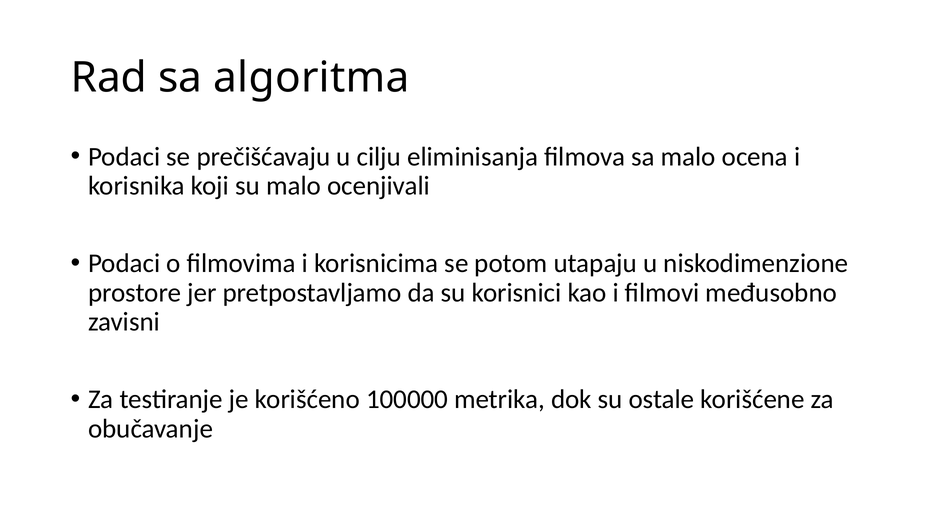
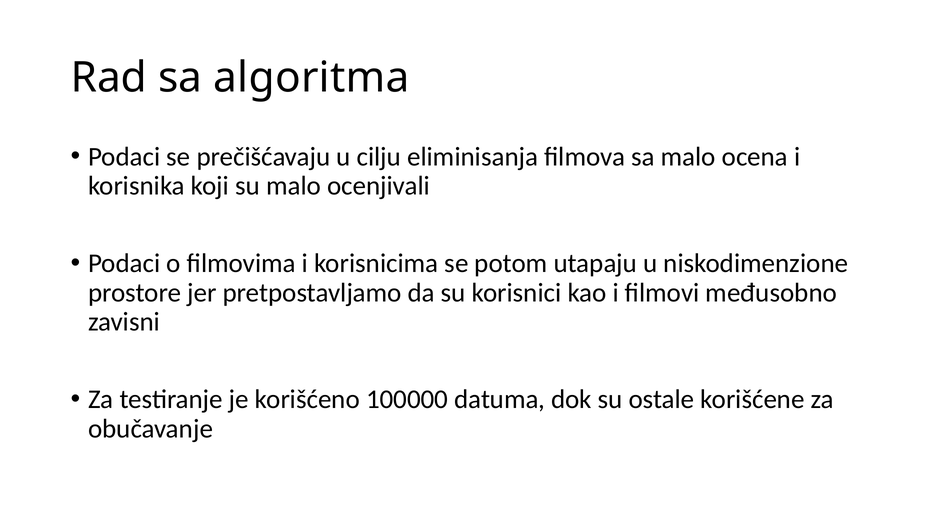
metrika: metrika -> datuma
